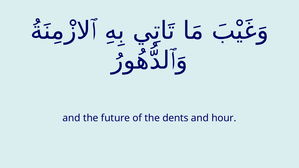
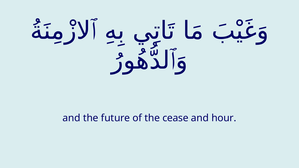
dents: dents -> cease
